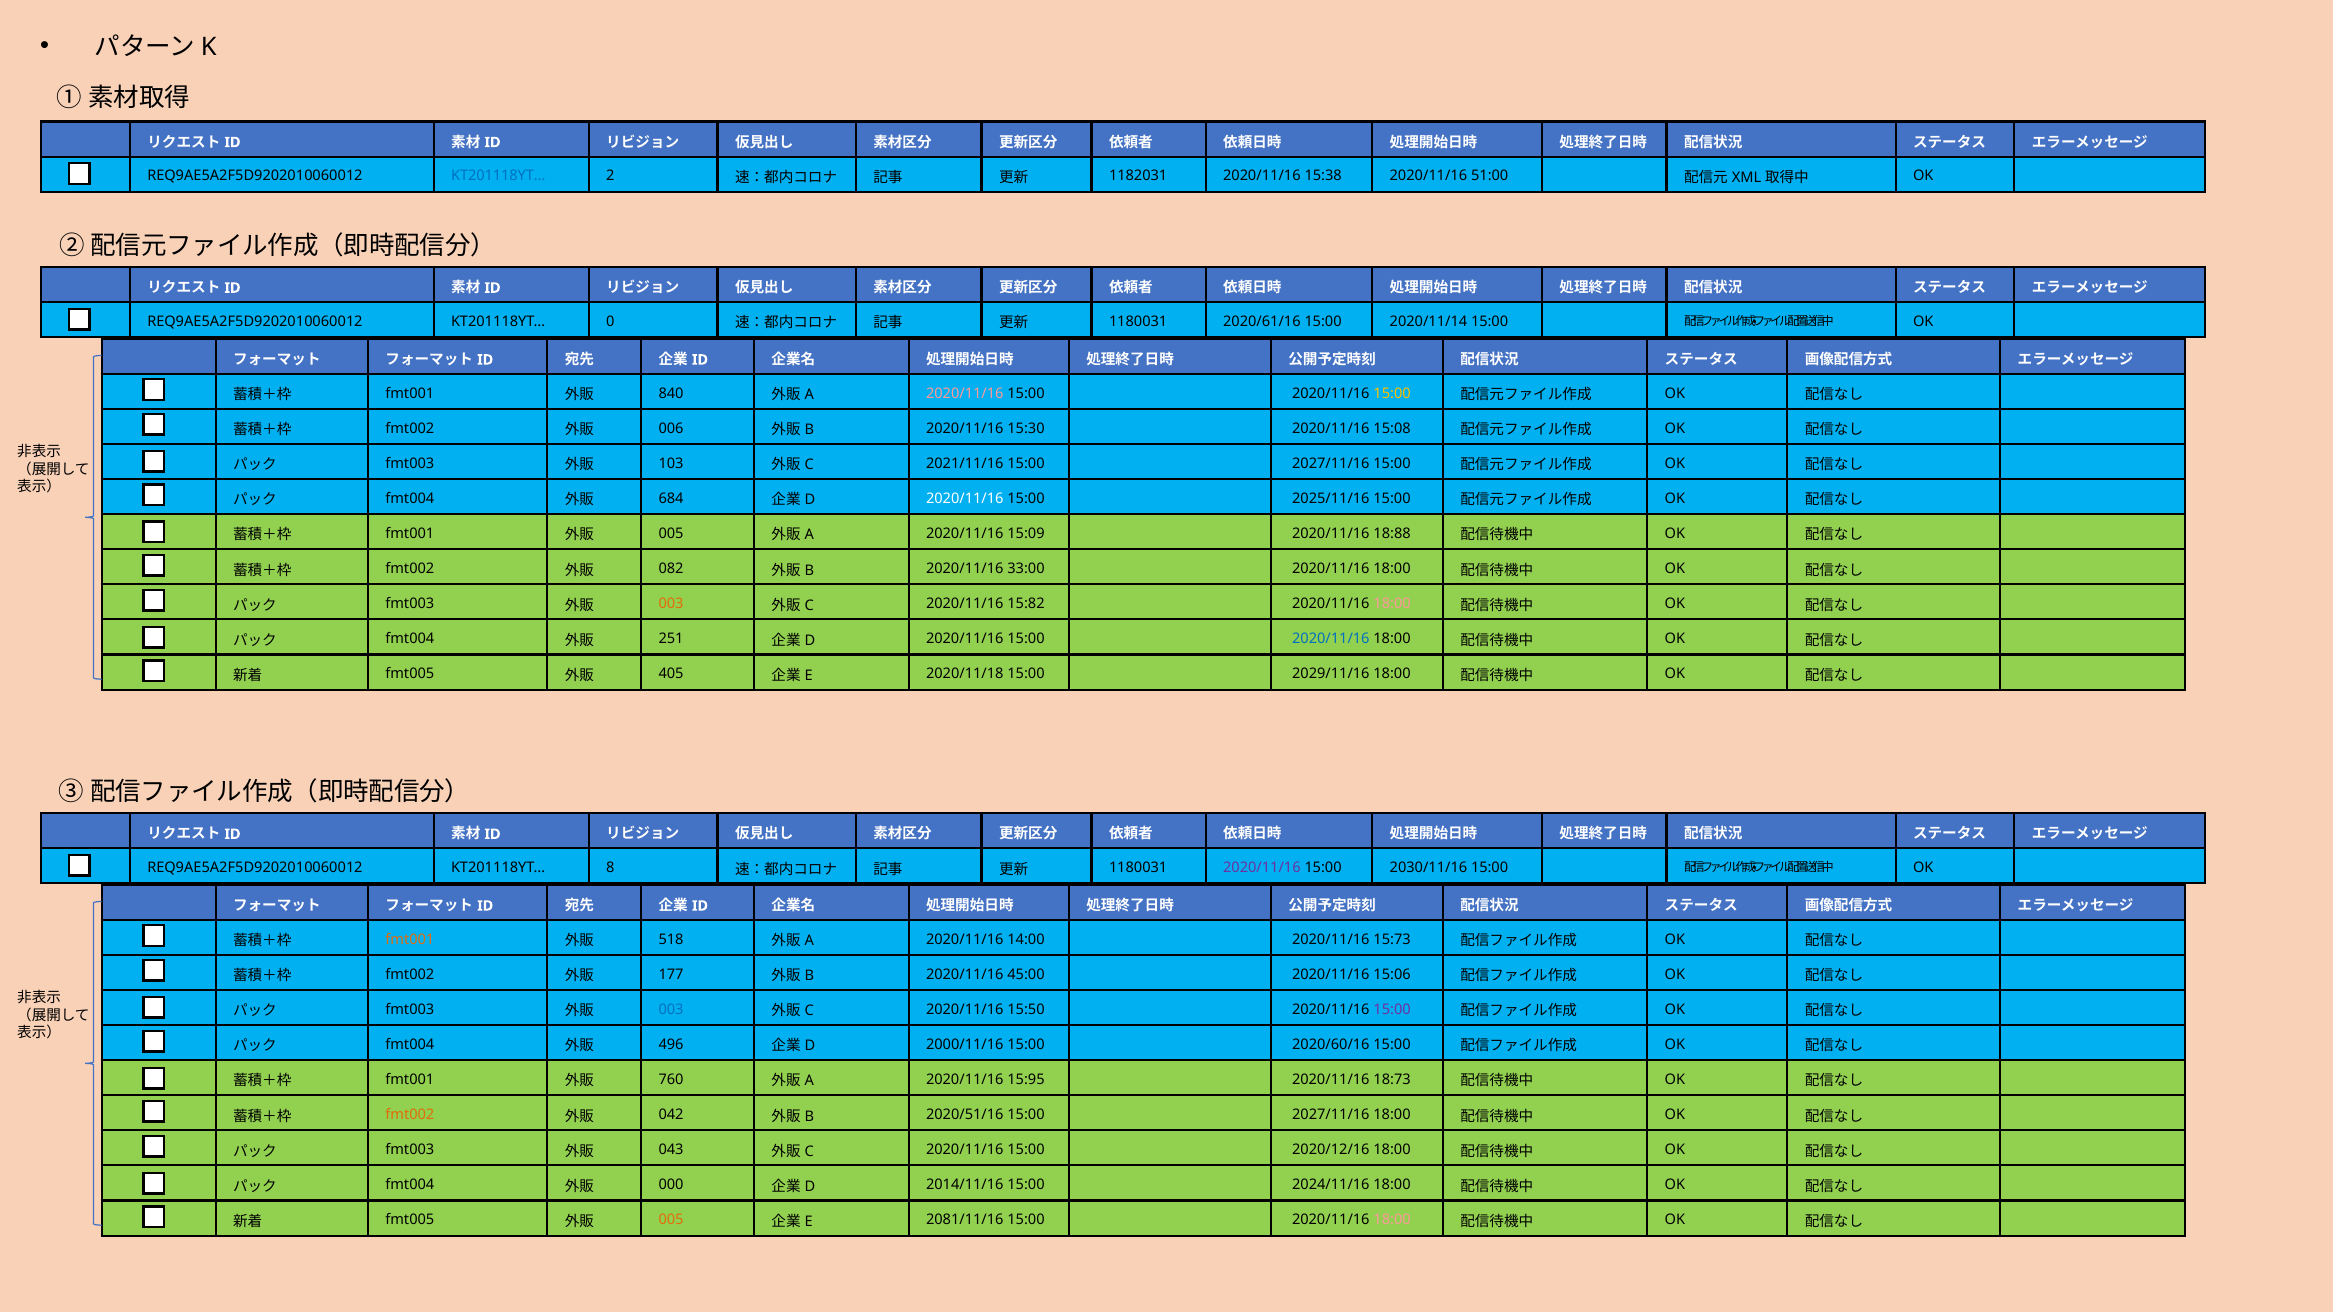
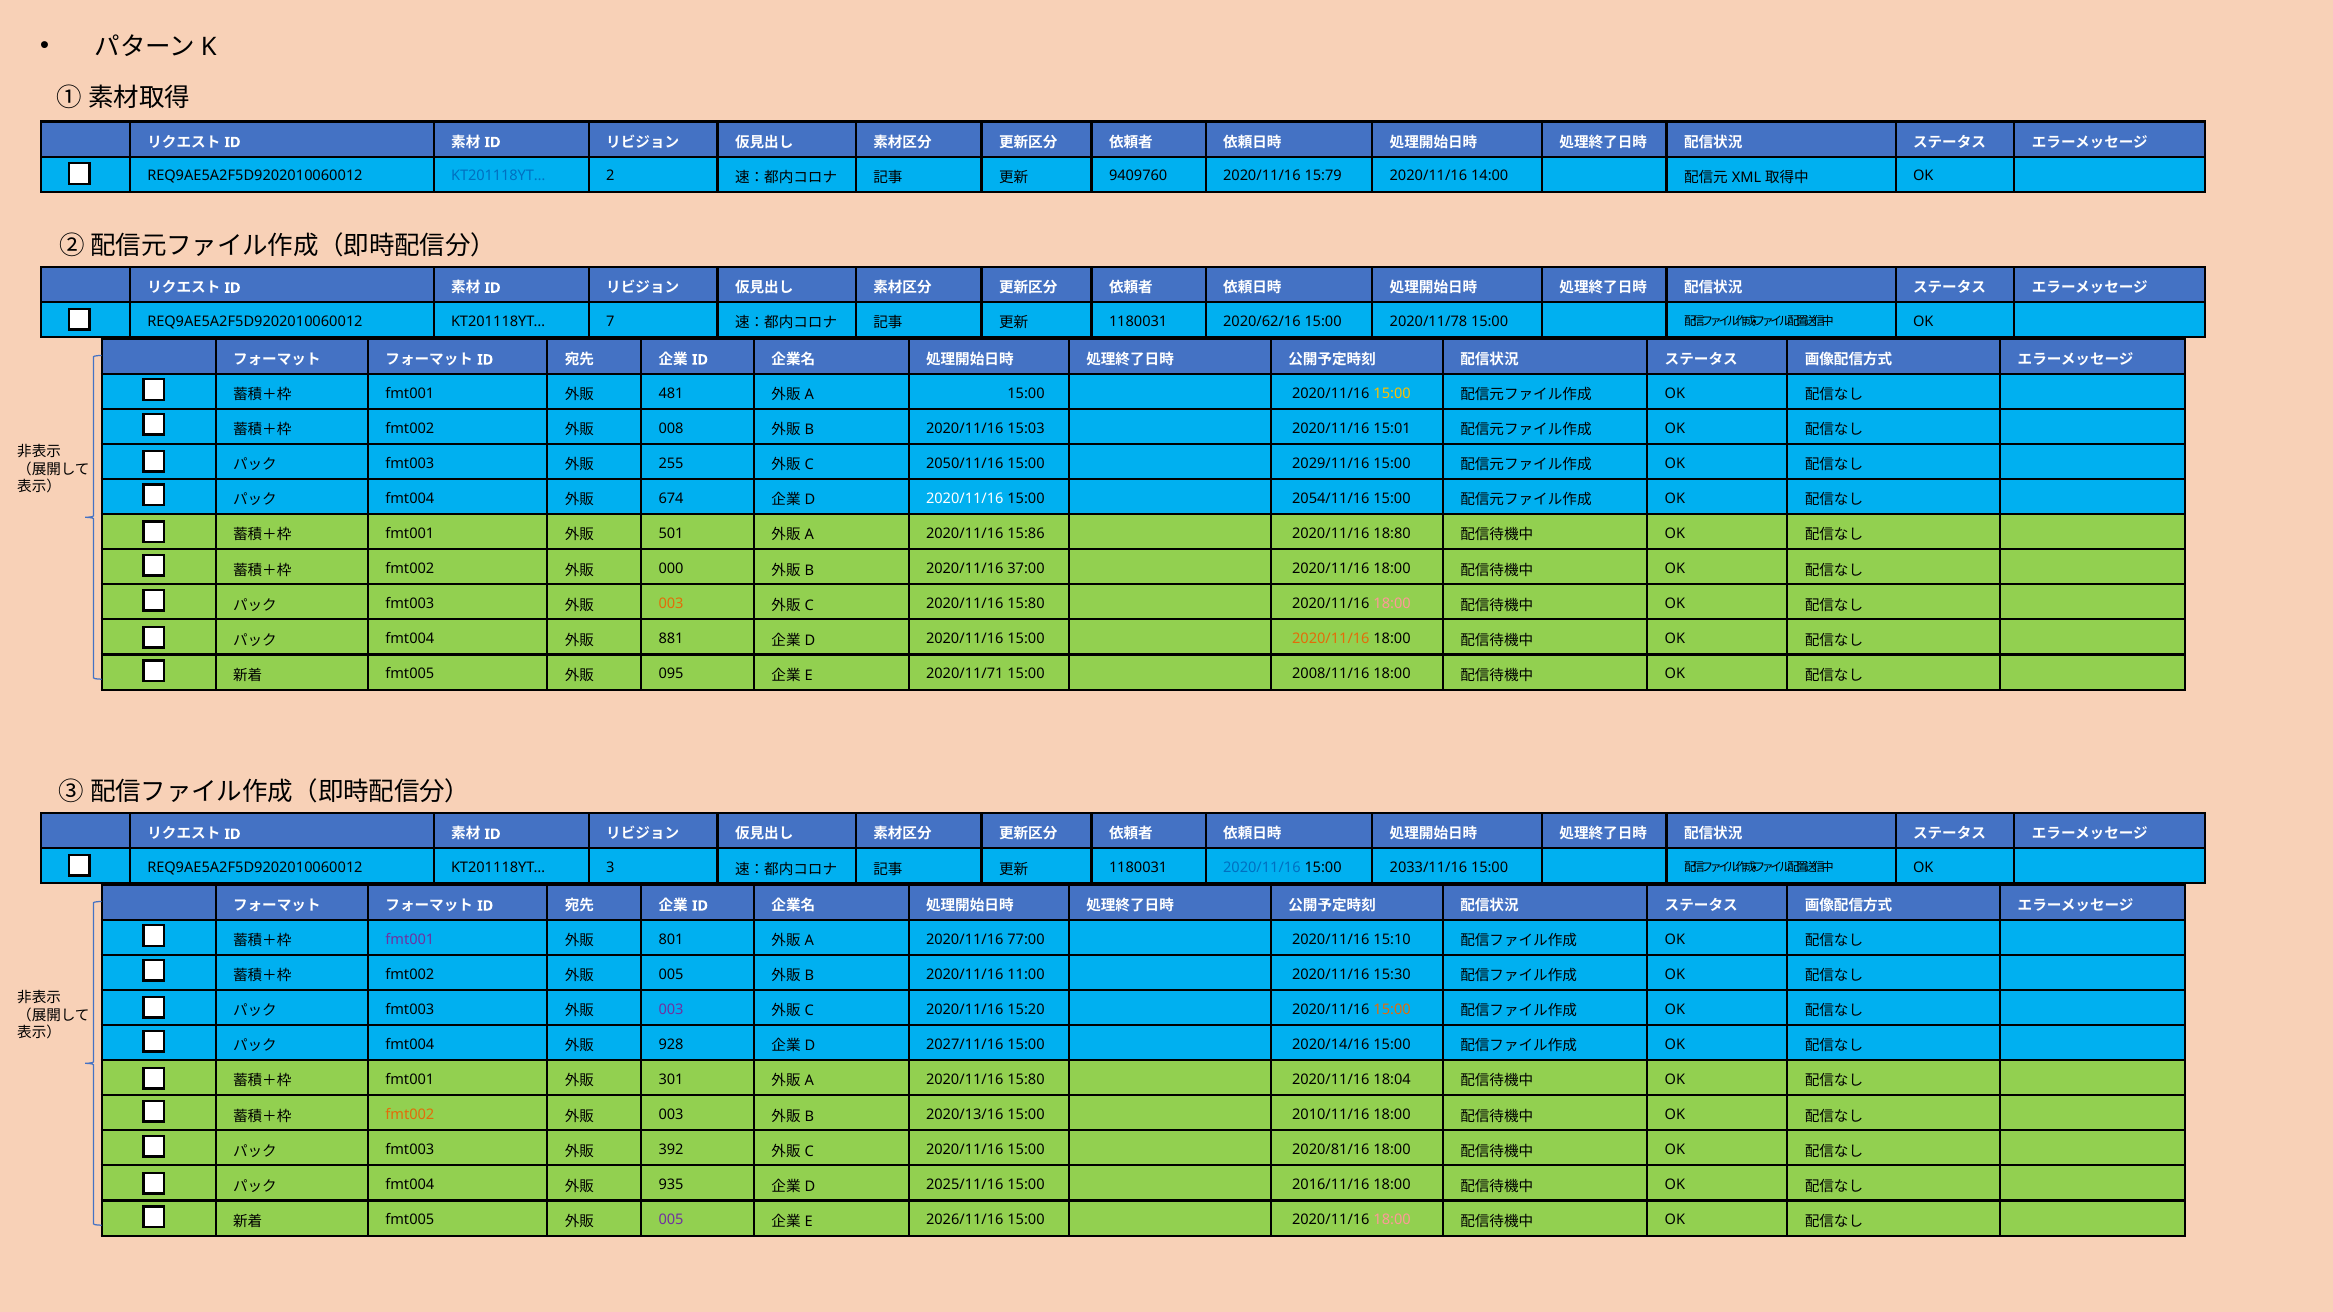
1182031: 1182031 -> 9409760
15:38: 15:38 -> 15:79
51:00: 51:00 -> 14:00
0: 0 -> 7
2020/61/16: 2020/61/16 -> 2020/62/16
2020/11/14: 2020/11/14 -> 2020/11/78
840: 840 -> 481
2020/11/16 at (965, 393) colour: pink -> light blue
006: 006 -> 008
15:30: 15:30 -> 15:03
15:08: 15:08 -> 15:01
103: 103 -> 255
2021/11/16: 2021/11/16 -> 2050/11/16
2027/11/16 at (1331, 464): 2027/11/16 -> 2029/11/16
684: 684 -> 674
2025/11/16: 2025/11/16 -> 2054/11/16
005 at (671, 534): 005 -> 501
15:09: 15:09 -> 15:86
18:88: 18:88 -> 18:80
082: 082 -> 000
33:00: 33:00 -> 37:00
15:82 at (1026, 604): 15:82 -> 15:80
251: 251 -> 881
2020/11/16 at (1331, 639) colour: blue -> orange
405: 405 -> 095
2020/11/18: 2020/11/18 -> 2020/11/71
2029/11/16: 2029/11/16 -> 2008/11/16
8: 8 -> 3
2020/11/16 at (1262, 868) colour: purple -> blue
2030/11/16: 2030/11/16 -> 2033/11/16
fmt001 at (410, 940) colour: orange -> purple
518: 518 -> 801
14:00: 14:00 -> 77:00
15:73: 15:73 -> 15:10
177 at (671, 975): 177 -> 005
45:00: 45:00 -> 11:00
15:06: 15:06 -> 15:30
003 at (671, 1010) colour: blue -> purple
15:50: 15:50 -> 15:20
15:00 at (1392, 1010) colour: purple -> orange
496: 496 -> 928
2000/11/16: 2000/11/16 -> 2027/11/16
2020/60/16: 2020/60/16 -> 2020/14/16
760: 760 -> 301
15:95 at (1026, 1080): 15:95 -> 15:80
18:73: 18:73 -> 18:04
042 at (671, 1115): 042 -> 003
2020/51/16: 2020/51/16 -> 2020/13/16
2027/11/16 at (1331, 1115): 2027/11/16 -> 2010/11/16
043: 043 -> 392
2020/12/16: 2020/12/16 -> 2020/81/16
000: 000 -> 935
2014/11/16: 2014/11/16 -> 2025/11/16
2024/11/16: 2024/11/16 -> 2016/11/16
005 at (671, 1220) colour: orange -> purple
2081/11/16: 2081/11/16 -> 2026/11/16
